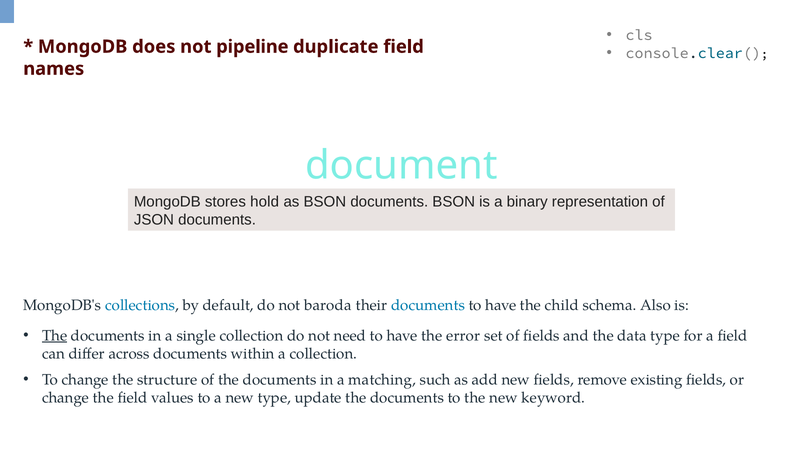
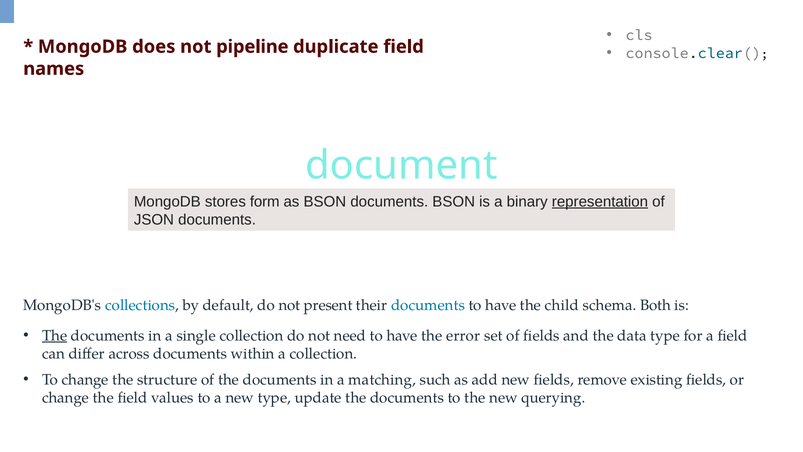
hold: hold -> form
representation underline: none -> present
baroda: baroda -> present
Also: Also -> Both
keyword: keyword -> querying
